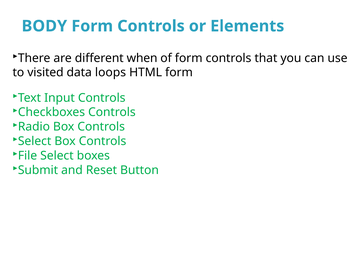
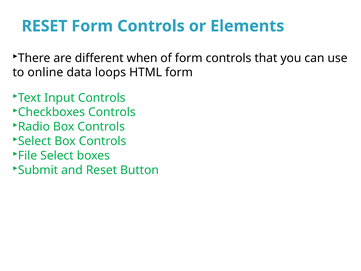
BODY at (44, 26): BODY -> RESET
visited: visited -> online
